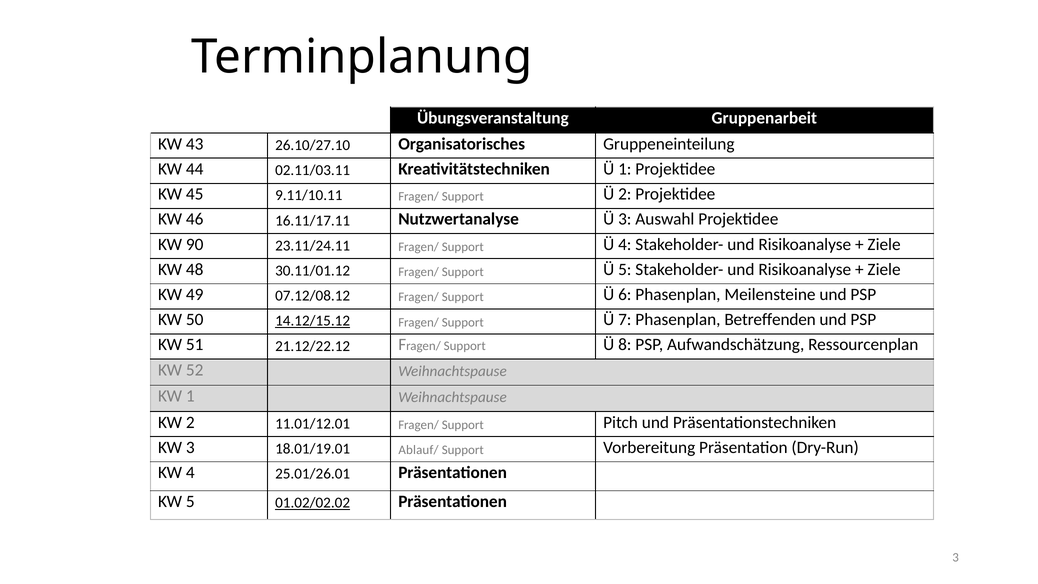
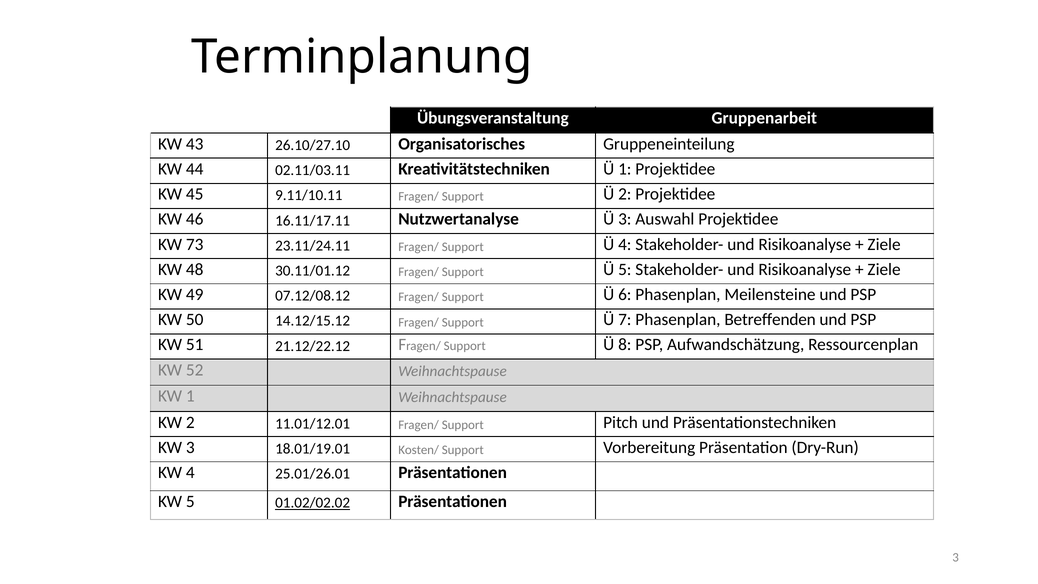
90: 90 -> 73
14.12/15.12 underline: present -> none
Ablauf/: Ablauf/ -> Kosten/
